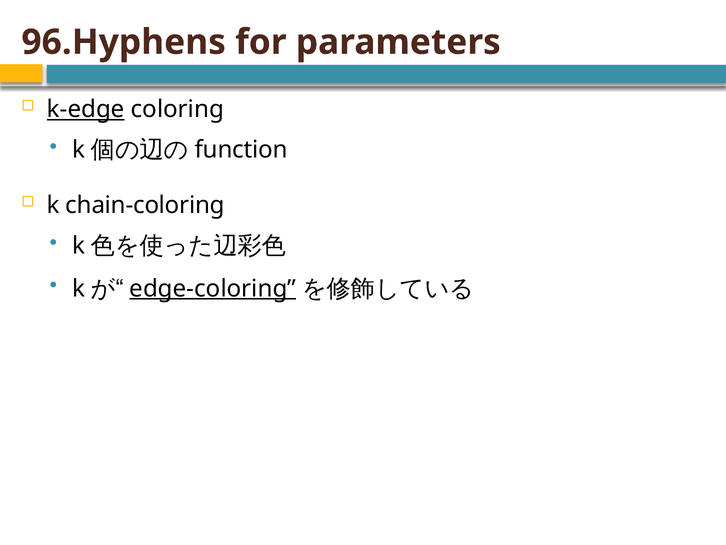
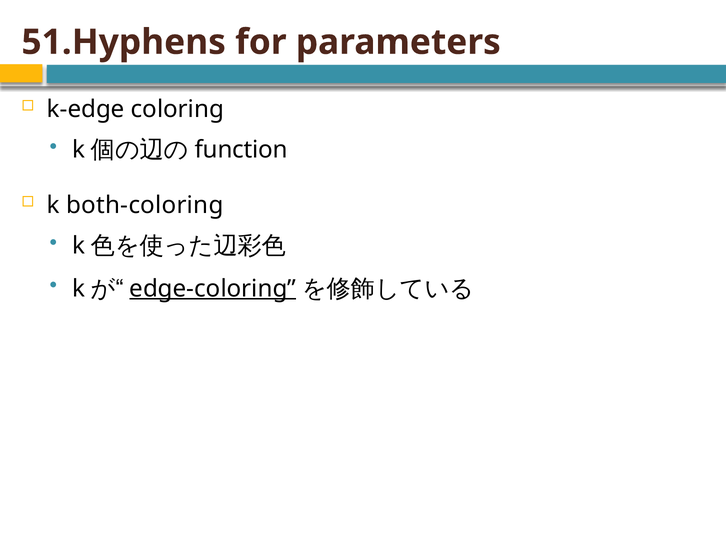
96.Hyphens: 96.Hyphens -> 51.Hyphens
k-edge underline: present -> none
chain-coloring: chain-coloring -> both-coloring
